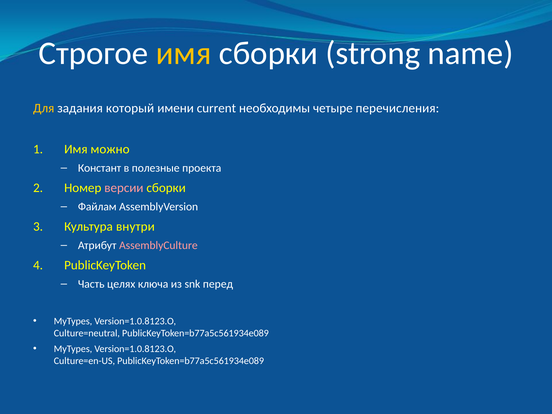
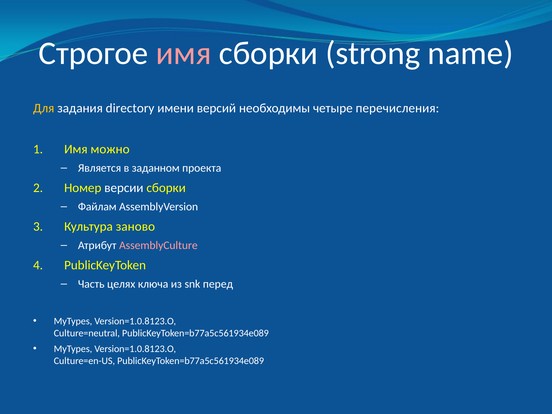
имя at (184, 53) colour: yellow -> pink
который: который -> directory
current: current -> версий
Констант: Констант -> Является
полезные: полезные -> заданном
версии colour: pink -> white
внутри: внутри -> заново
